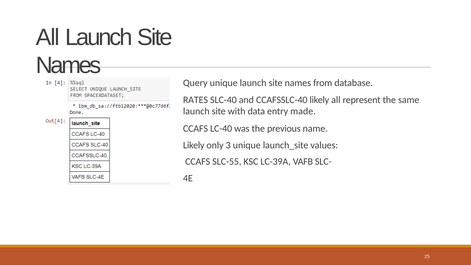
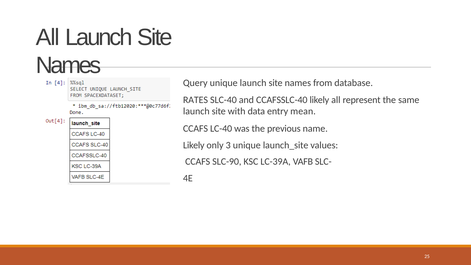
made: made -> mean
SLC-55: SLC-55 -> SLC-90
